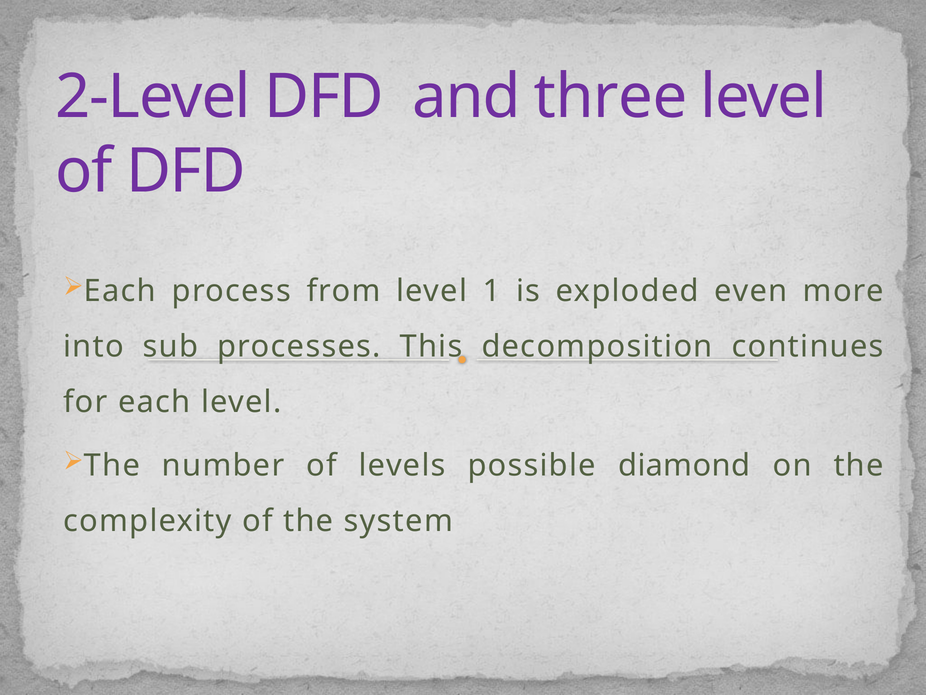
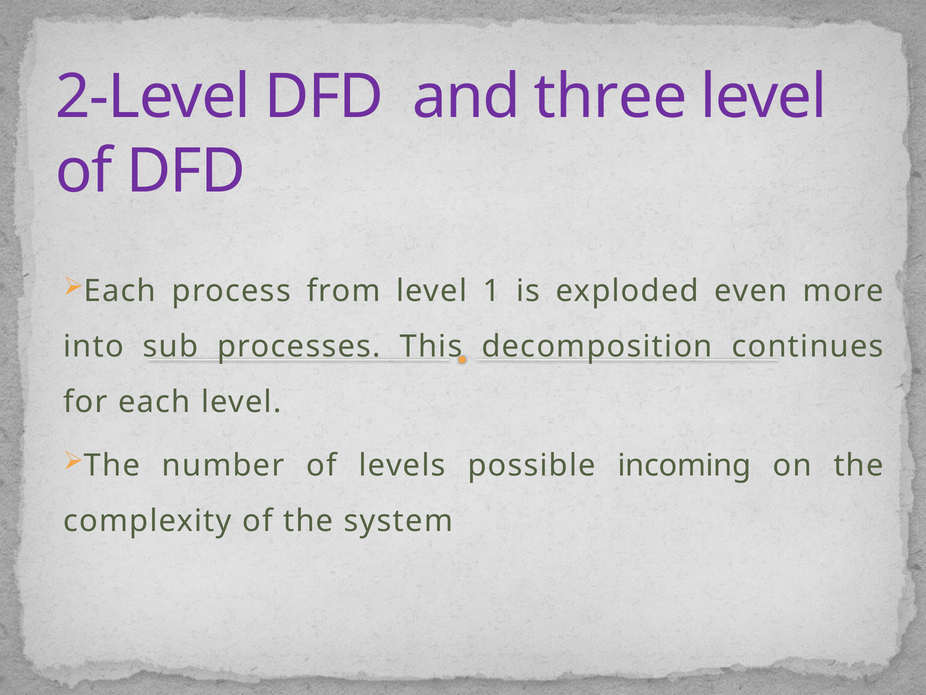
diamond: diamond -> incoming
